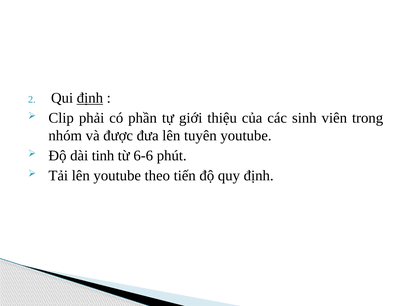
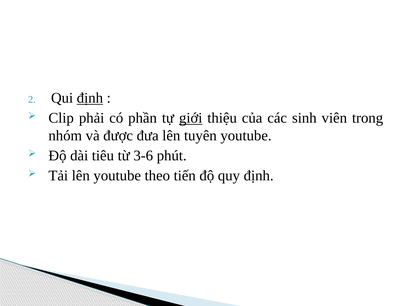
giới underline: none -> present
tinh: tinh -> tiêu
6-6: 6-6 -> 3-6
